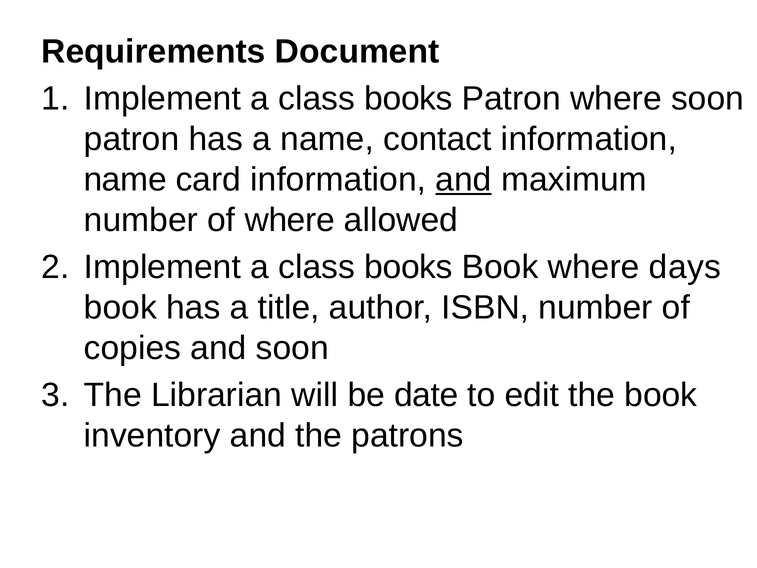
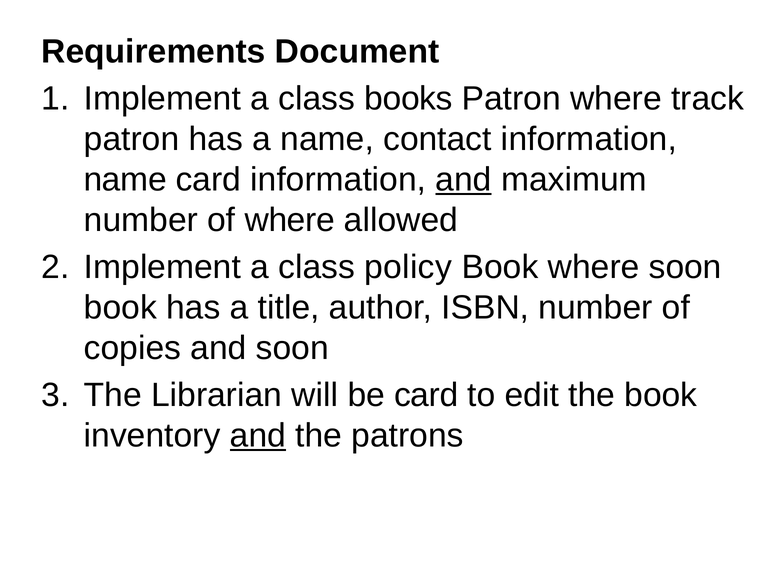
where soon: soon -> track
books at (408, 267): books -> policy
where days: days -> soon
be date: date -> card
and at (258, 436) underline: none -> present
